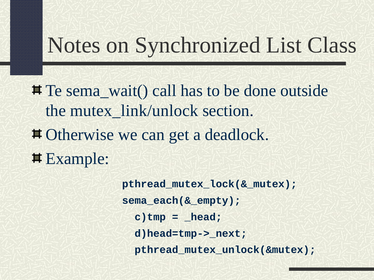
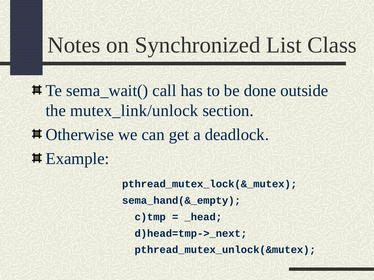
sema_each(&_empty: sema_each(&_empty -> sema_hand(&_empty
